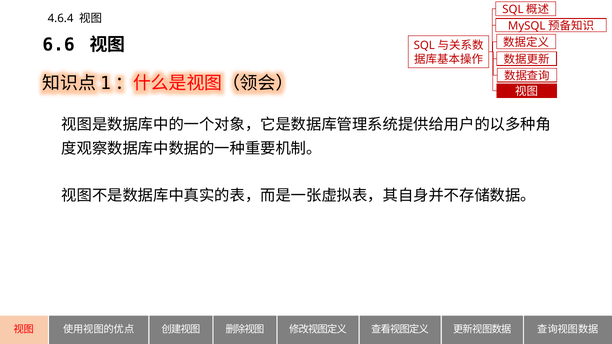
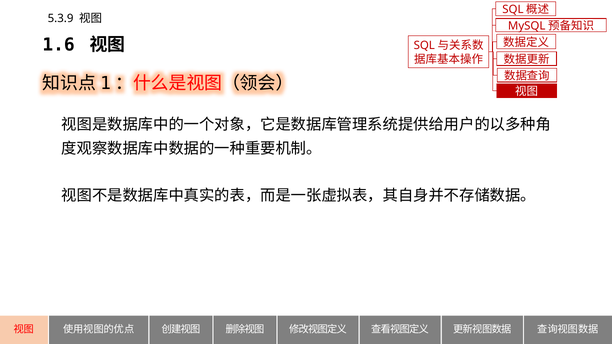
4.6.4: 4.6.4 -> 5.3.9
6.6: 6.6 -> 1.6
